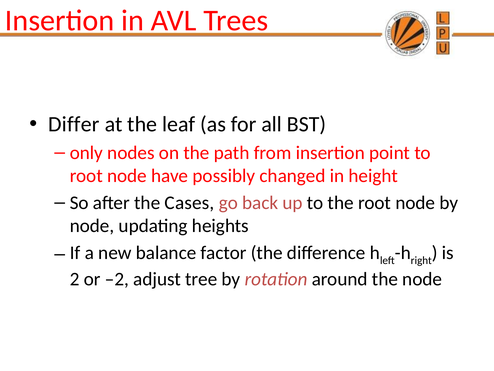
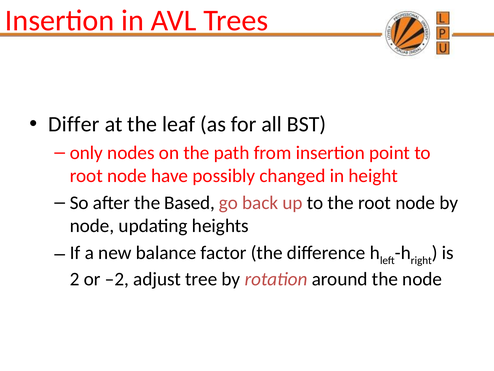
Cases: Cases -> Based
